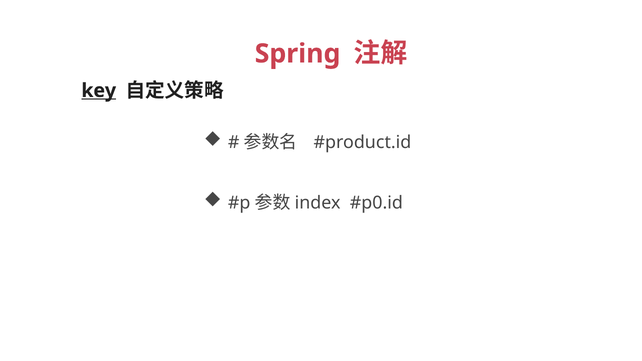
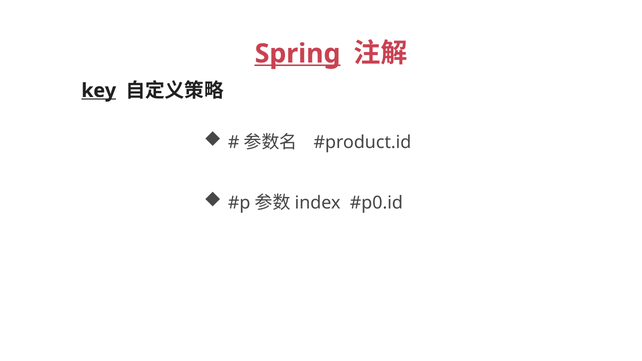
Spring underline: none -> present
